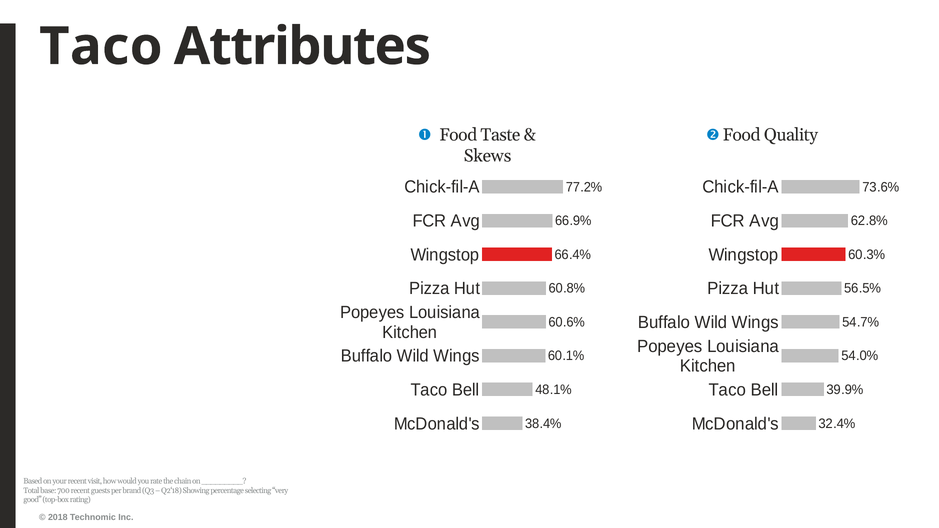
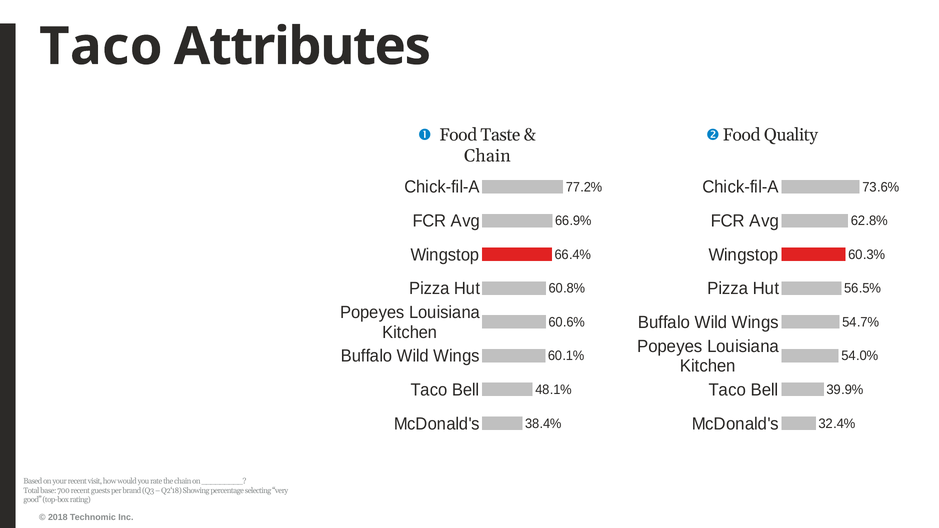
Skews at (488, 156): Skews -> Chain
